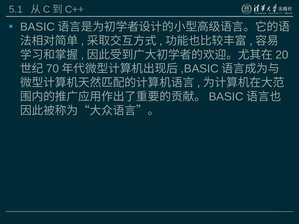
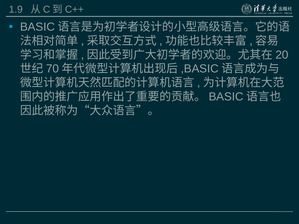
5.1: 5.1 -> 1.9
